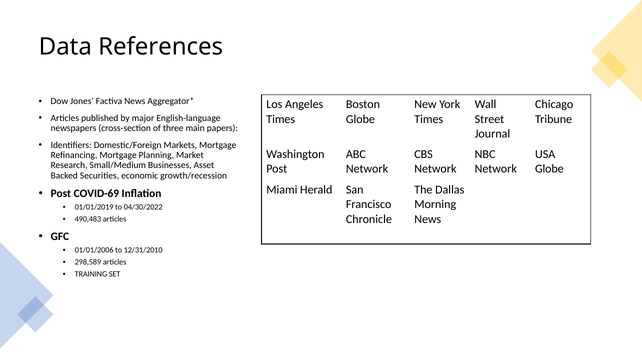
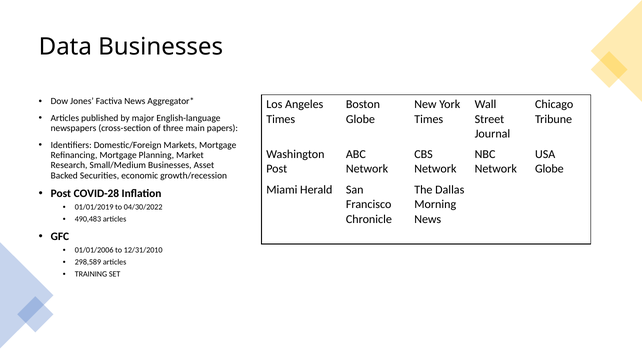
Data References: References -> Businesses
COVID-69: COVID-69 -> COVID-28
